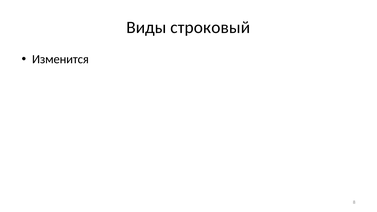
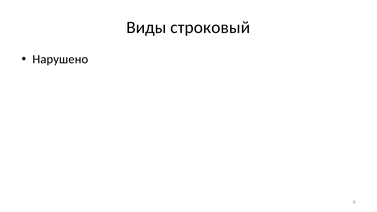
Изменится: Изменится -> Нарушено
